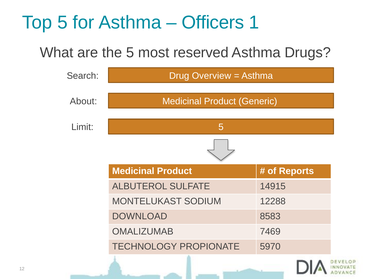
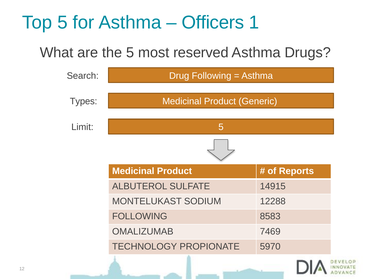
Drug Overview: Overview -> Following
About: About -> Types
DOWNLOAD at (140, 216): DOWNLOAD -> FOLLOWING
